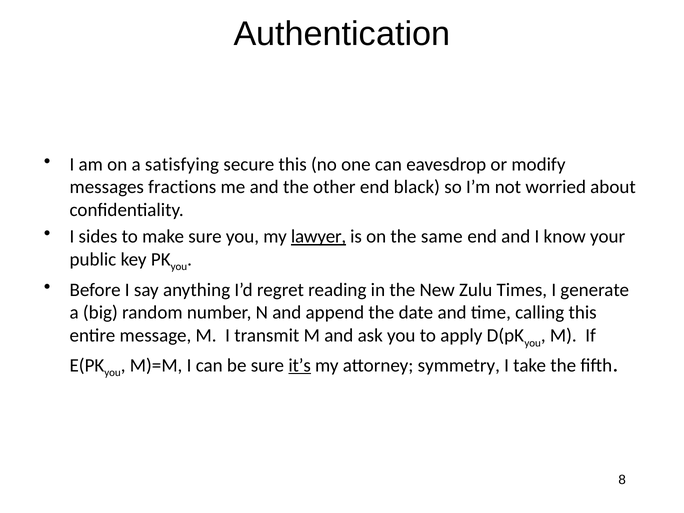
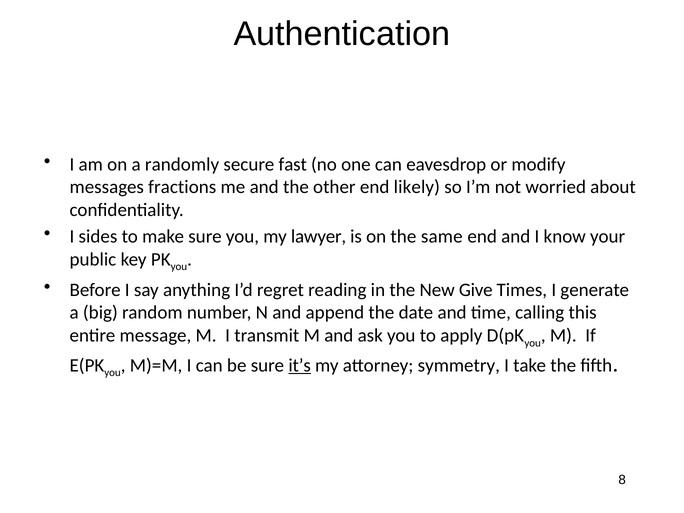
satisfying: satisfying -> randomly
secure this: this -> fast
black: black -> likely
lawyer underline: present -> none
Zulu: Zulu -> Give
